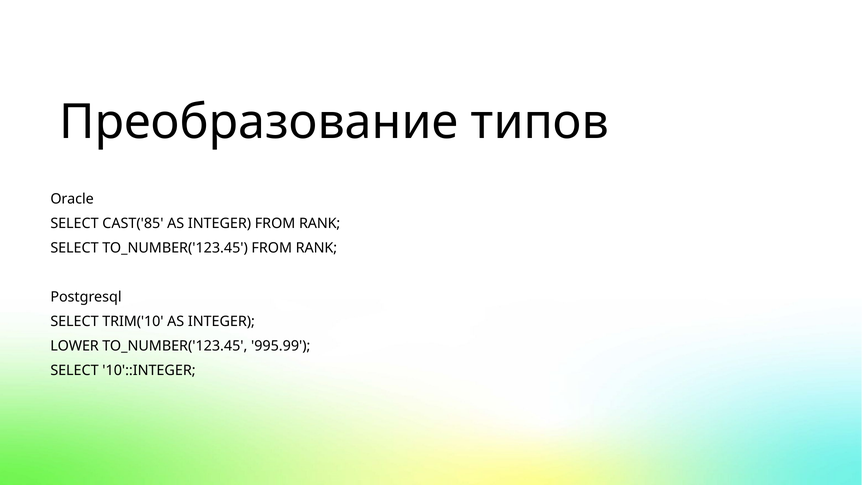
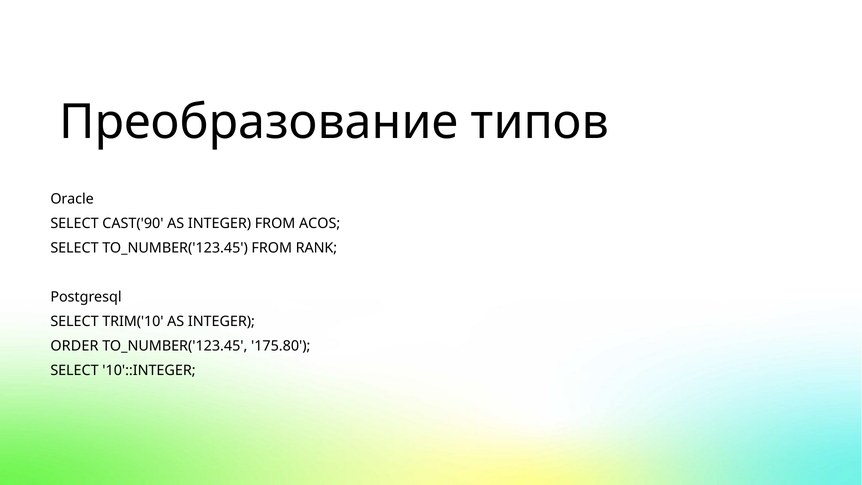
CAST('85: CAST('85 -> CAST('90
INTEGER FROM RANK: RANK -> ACOS
LOWER: LOWER -> ORDER
995.99: 995.99 -> 175.80
